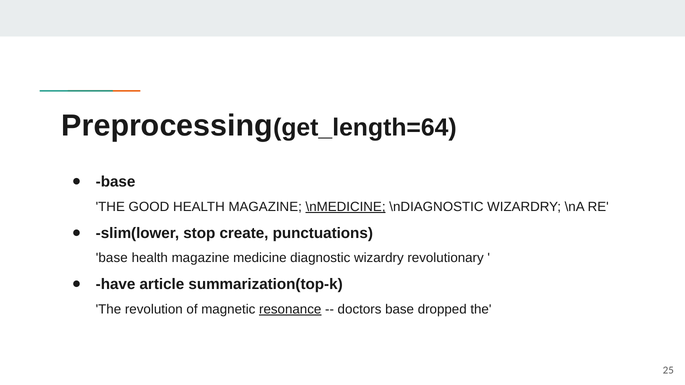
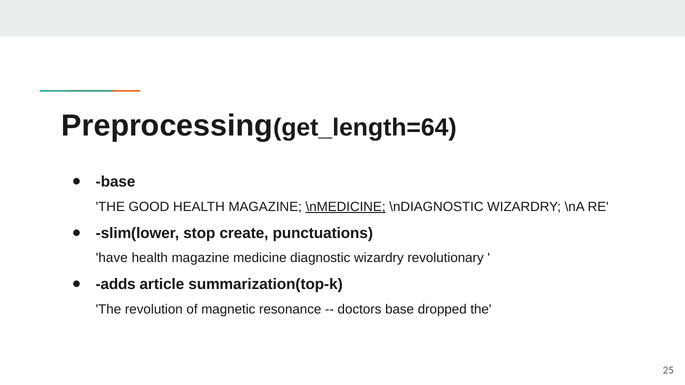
base at (112, 258): base -> have
have: have -> adds
resonance underline: present -> none
